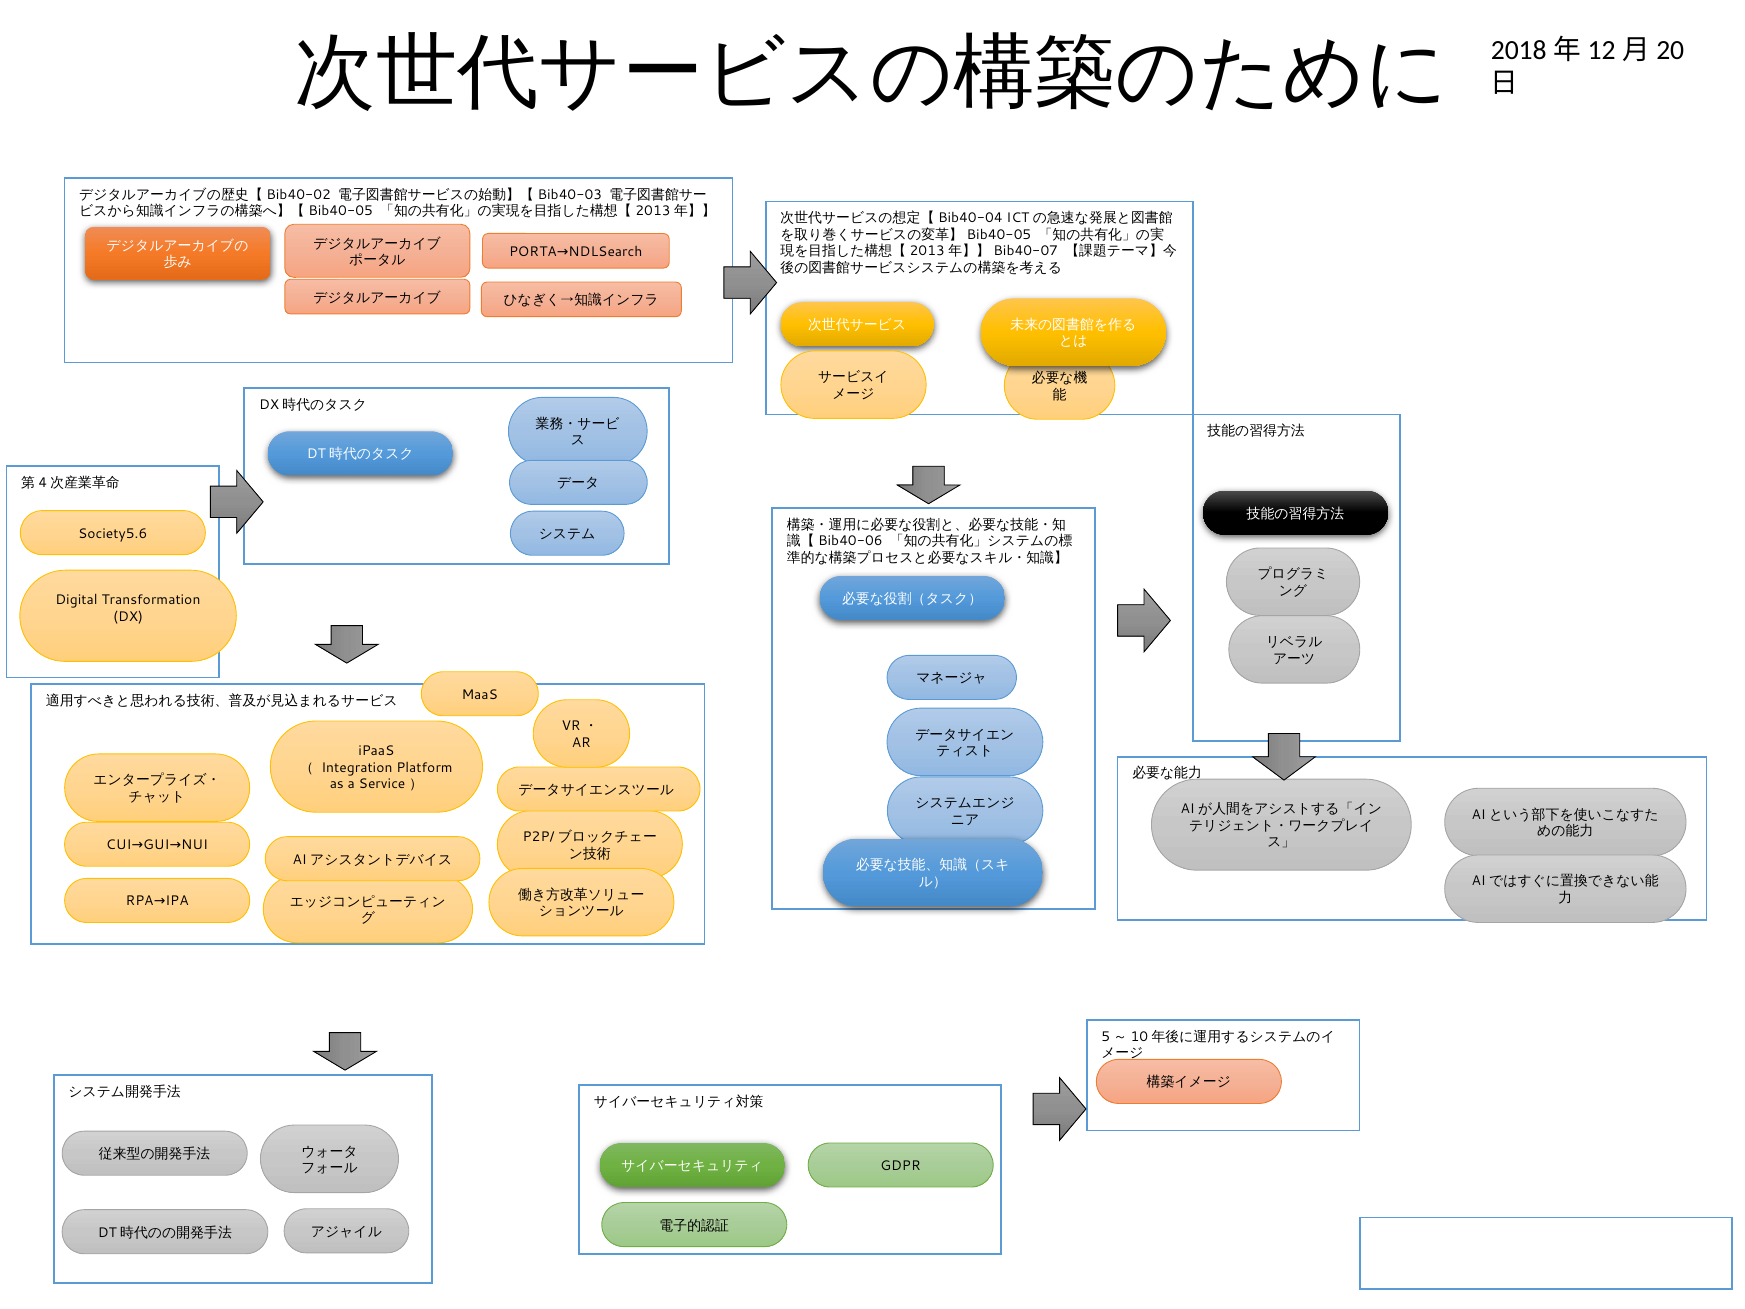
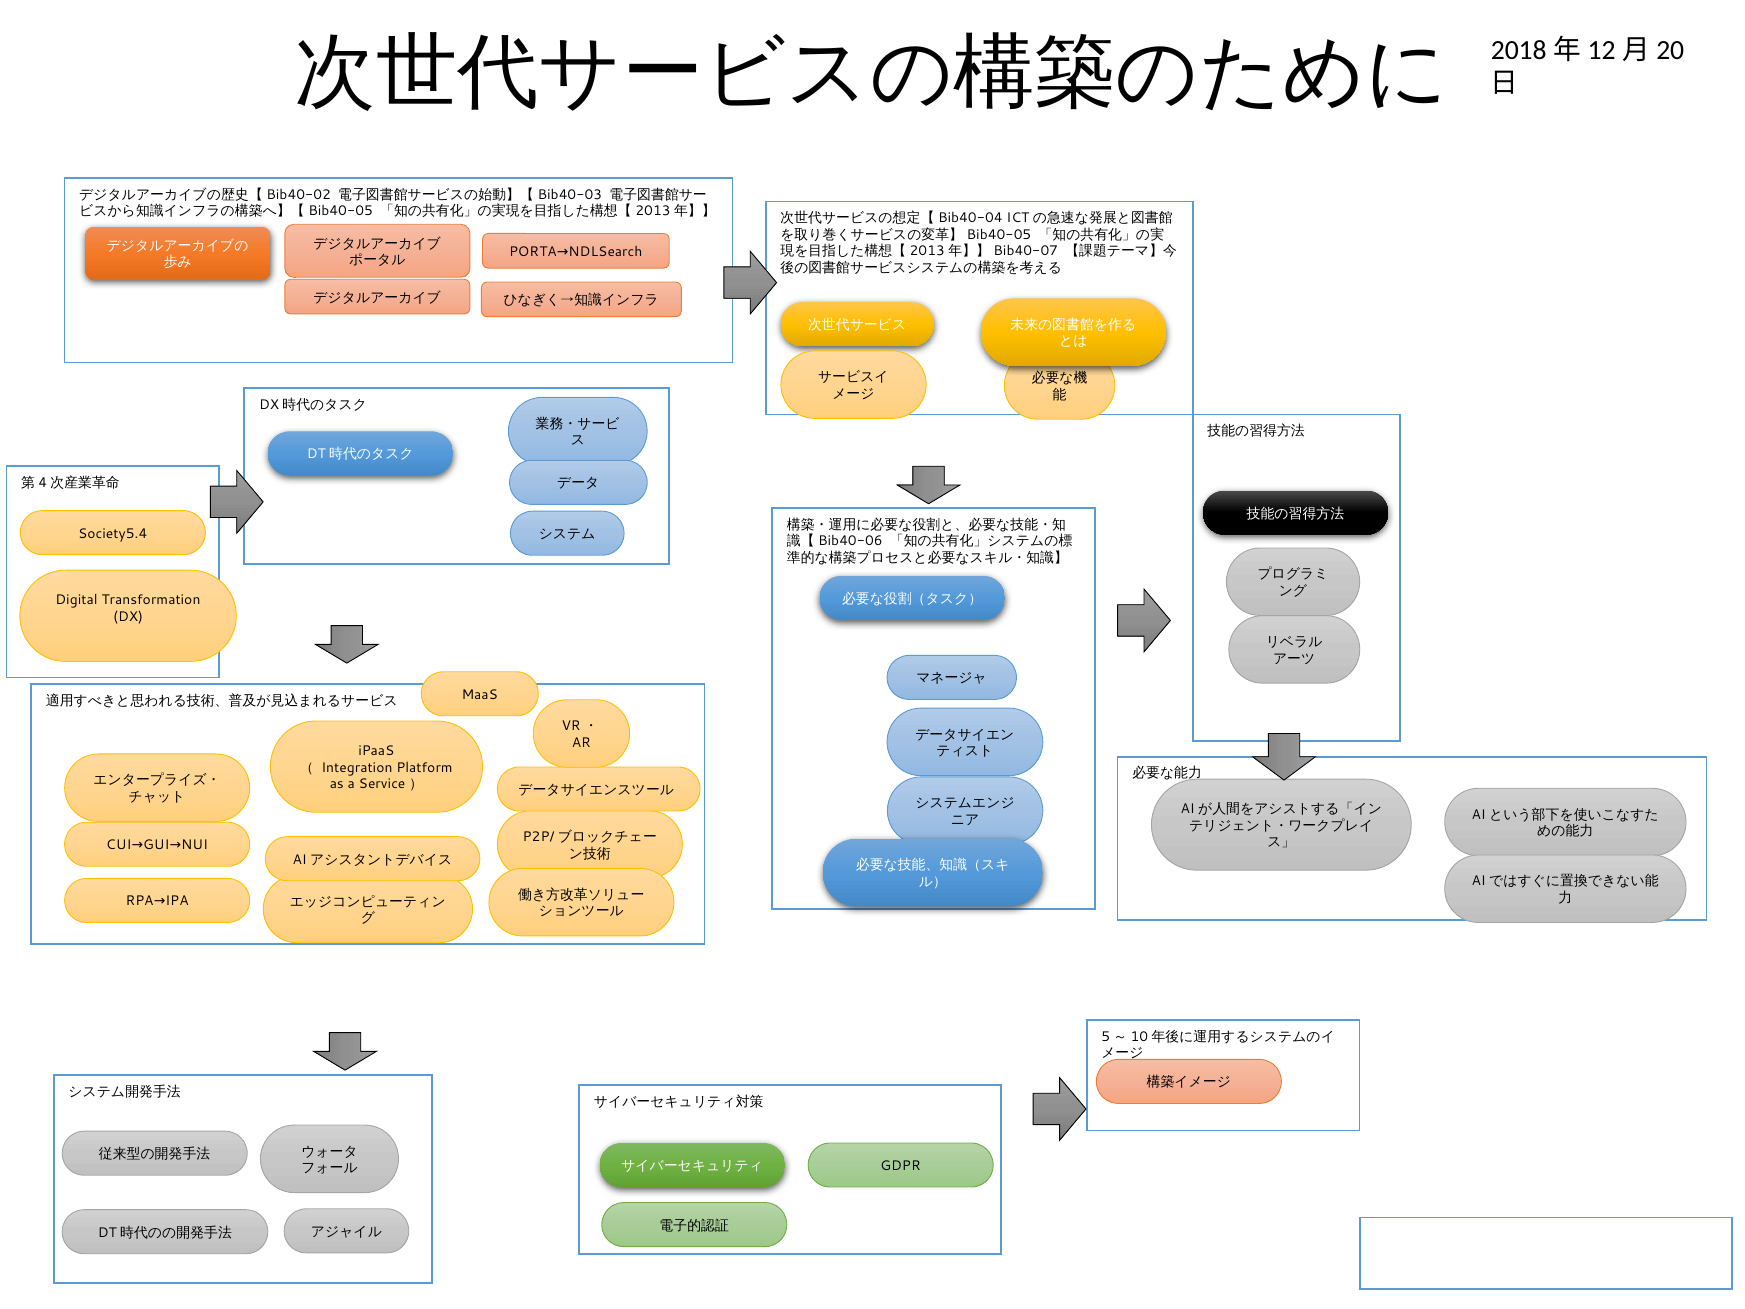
Society5.6: Society5.6 -> Society5.4
